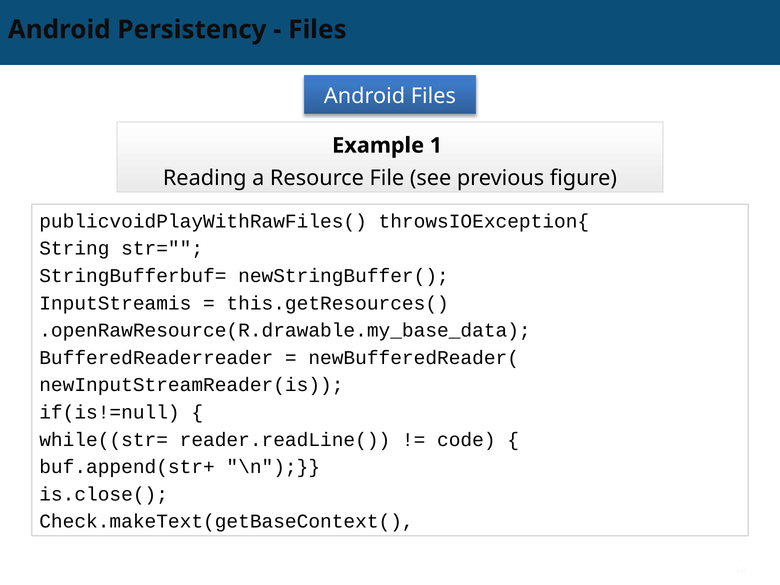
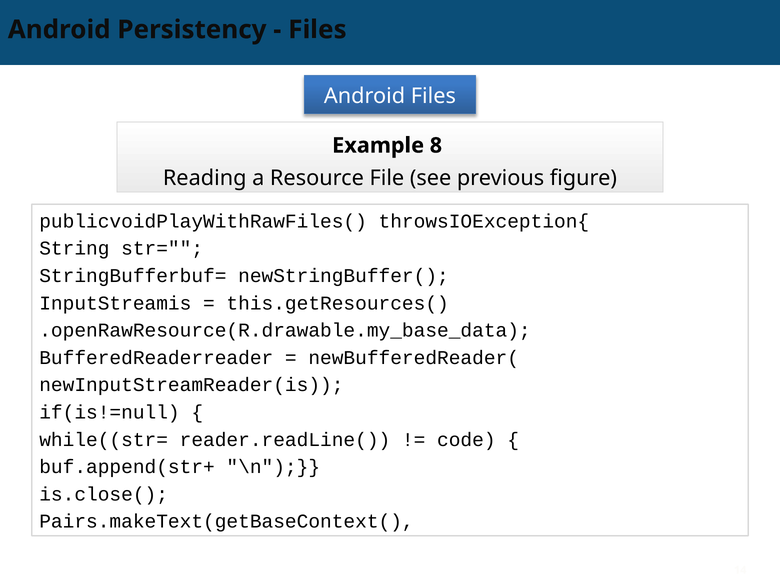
1: 1 -> 8
Check.makeText(getBaseContext(: Check.makeText(getBaseContext( -> Pairs.makeText(getBaseContext(
